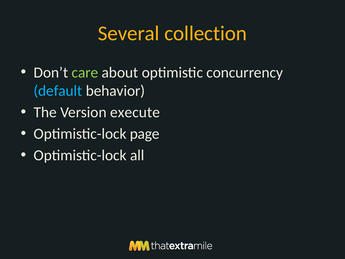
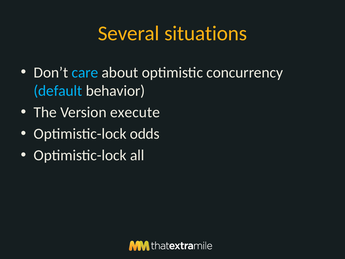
collection: collection -> situations
care colour: light green -> light blue
page: page -> odds
